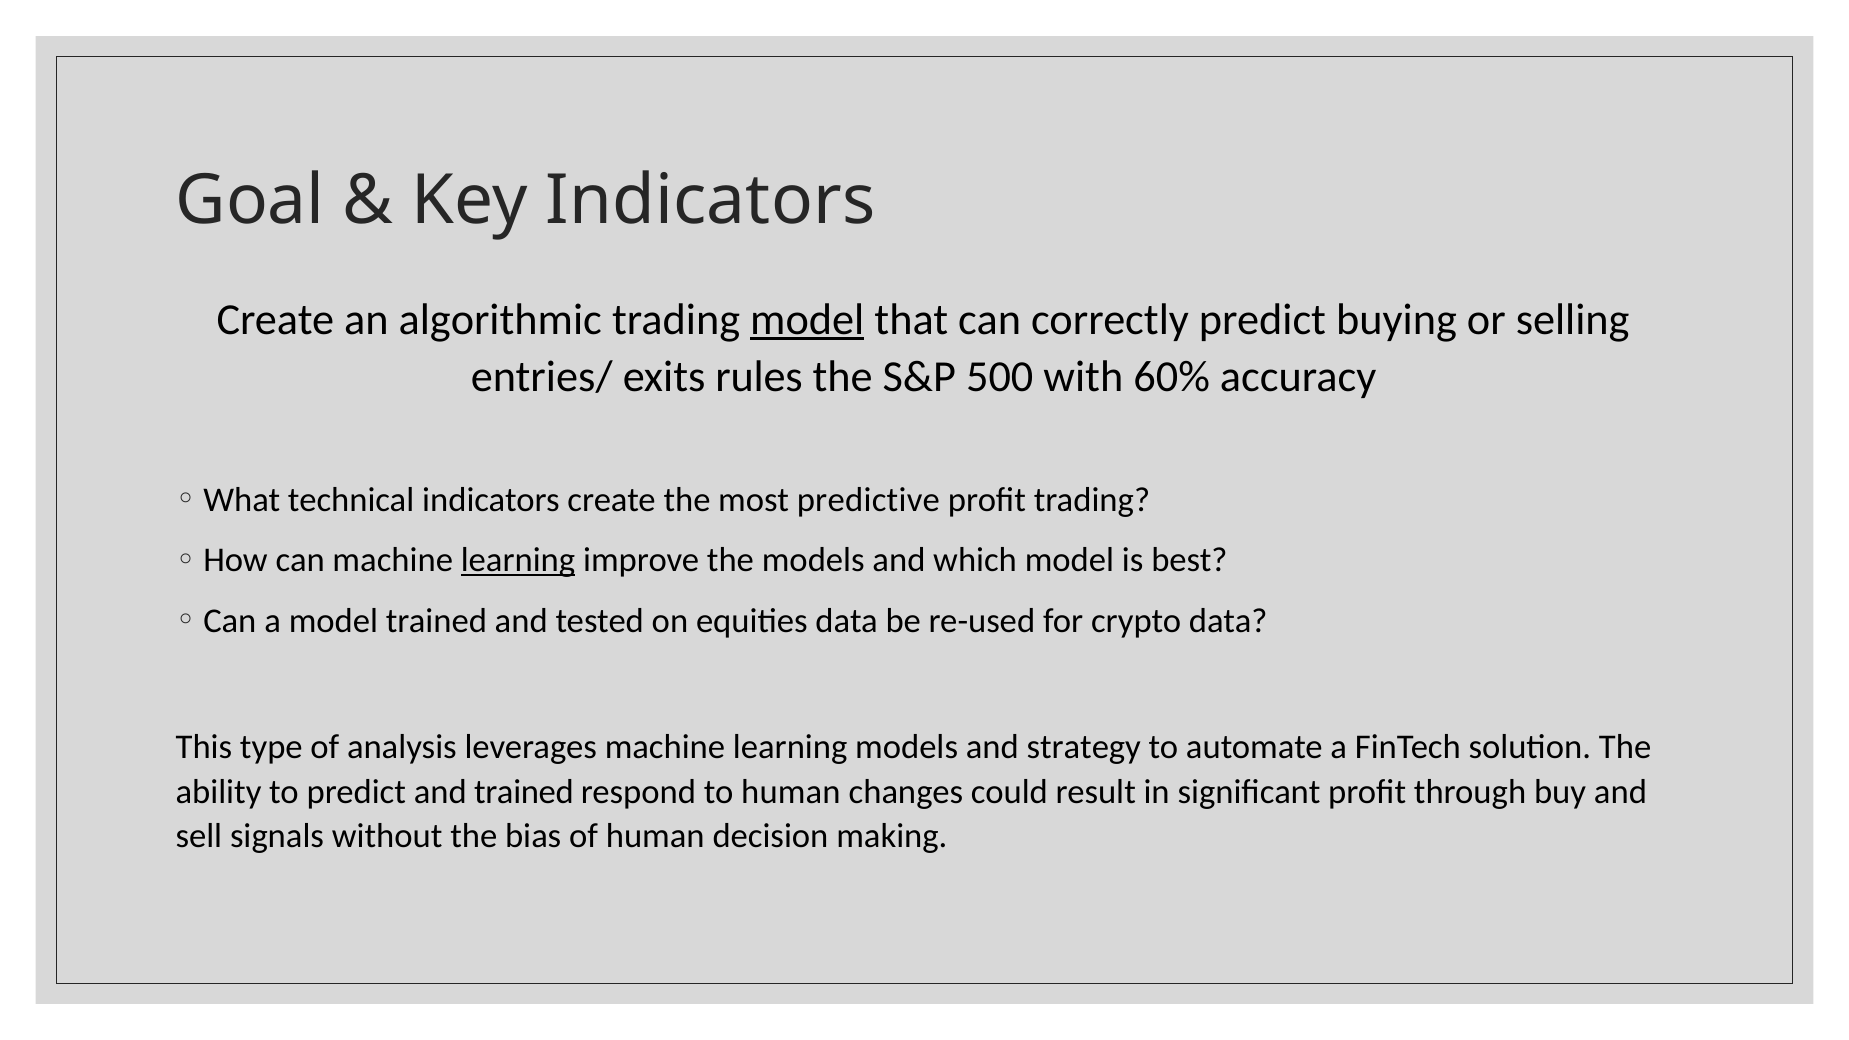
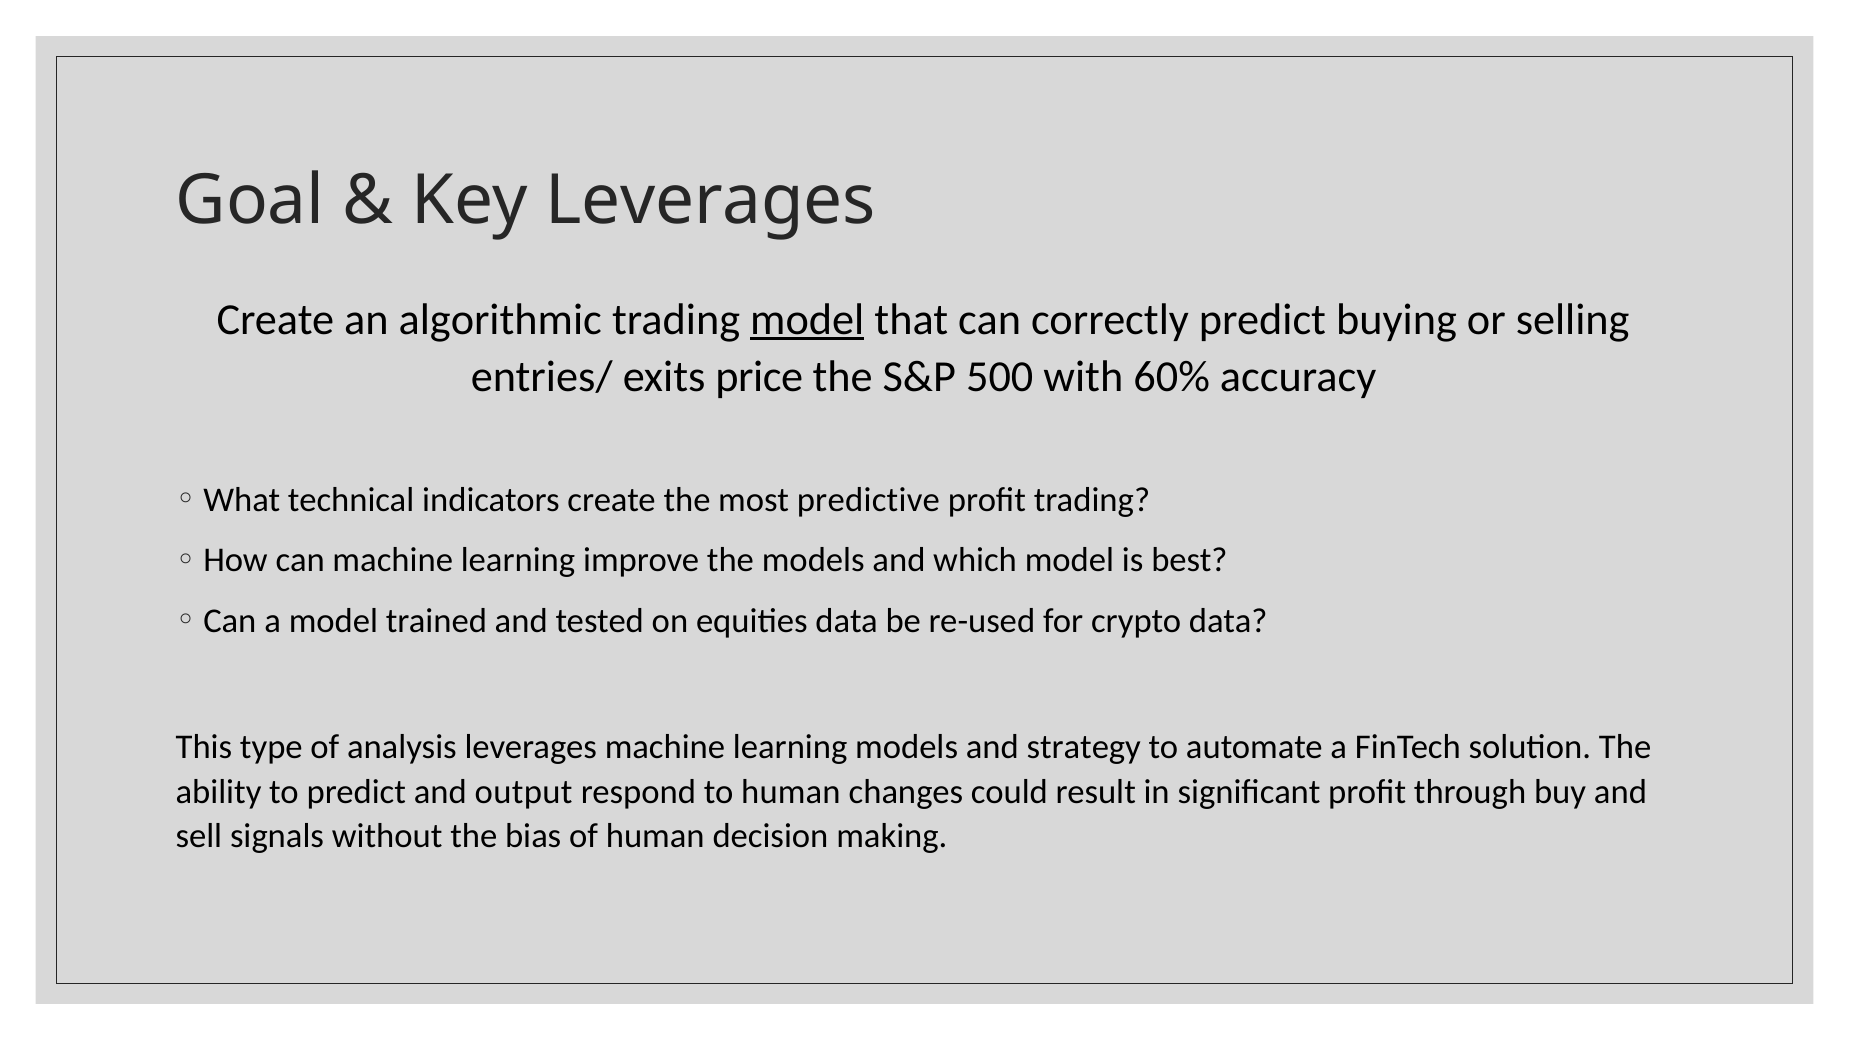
Key Indicators: Indicators -> Leverages
rules: rules -> price
learning at (518, 560) underline: present -> none
and trained: trained -> output
